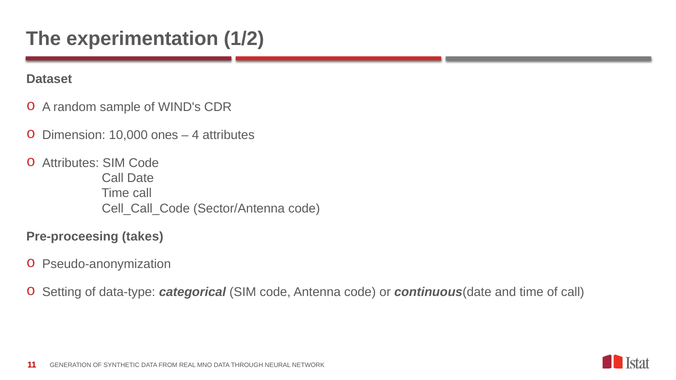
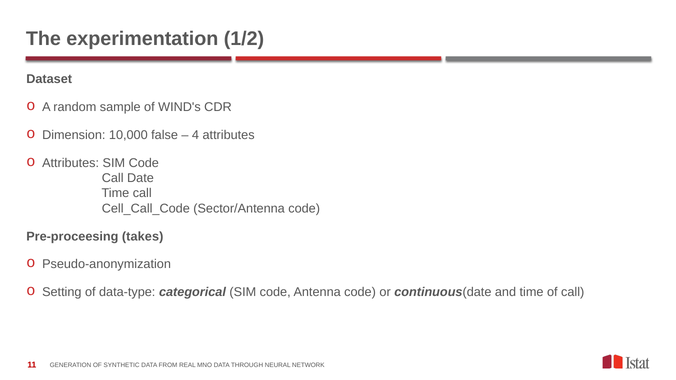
ones: ones -> false
